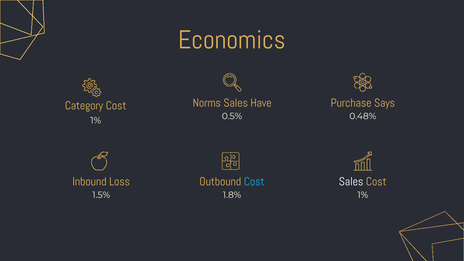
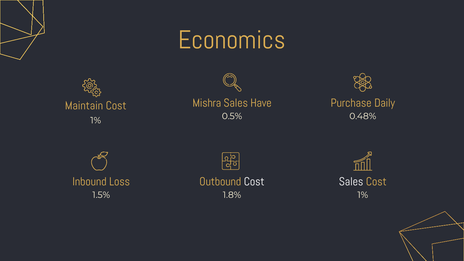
Norms: Norms -> Mishra
Category: Category -> Maintain
Says: Says -> Daily
Cost at (254, 182) colour: light blue -> white
